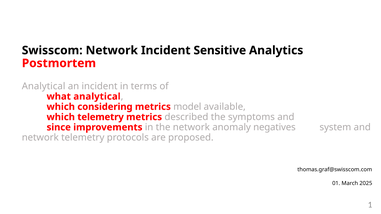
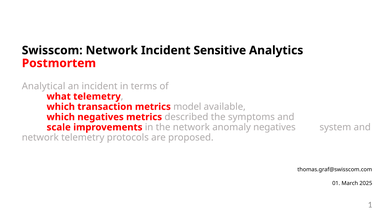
what analytical: analytical -> telemetry
considering: considering -> transaction
which telemetry: telemetry -> negatives
since: since -> scale
